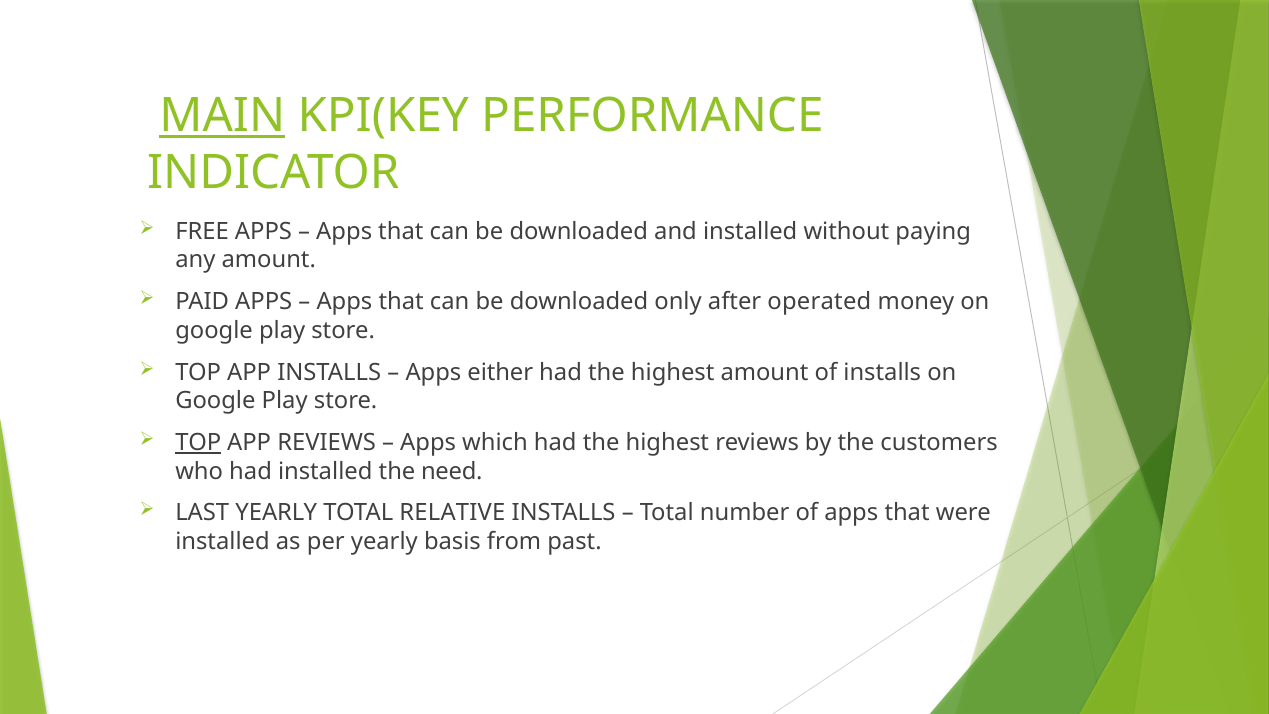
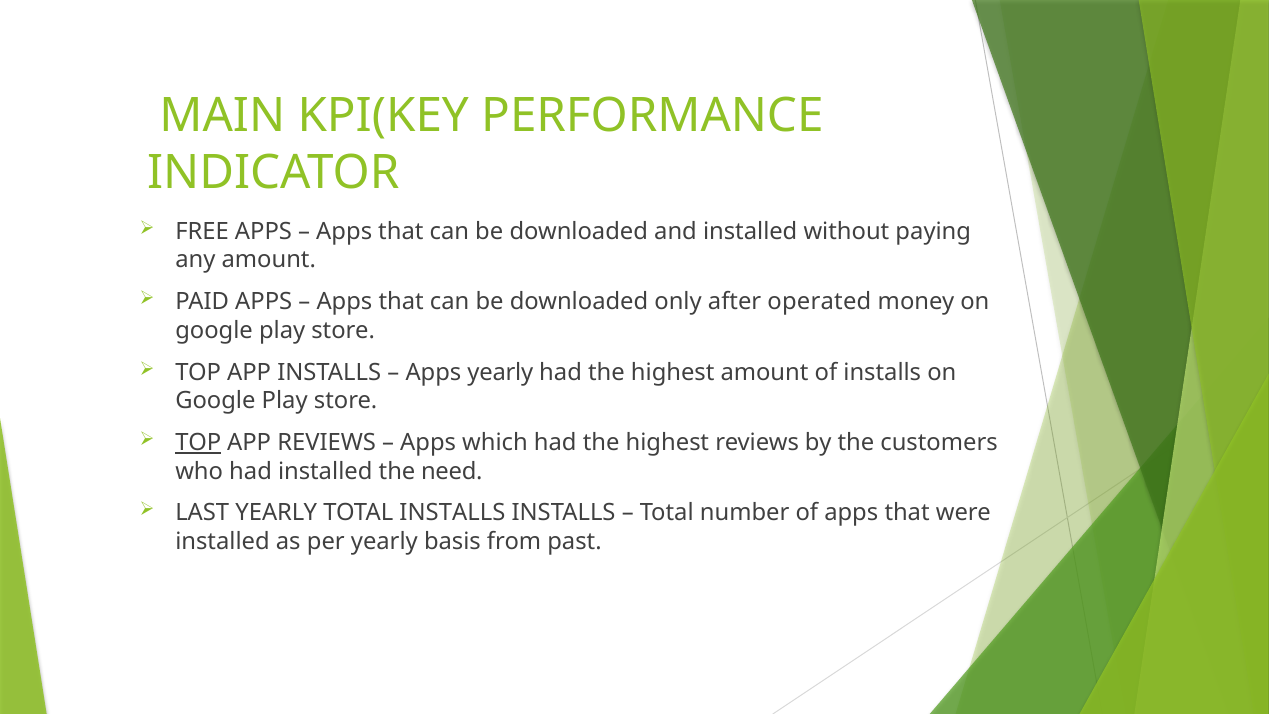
MAIN underline: present -> none
Apps either: either -> yearly
TOTAL RELATIVE: RELATIVE -> INSTALLS
